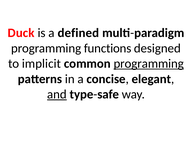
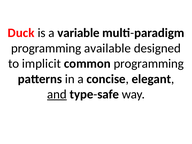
defined: defined -> variable
functions: functions -> available
programming at (149, 64) underline: present -> none
